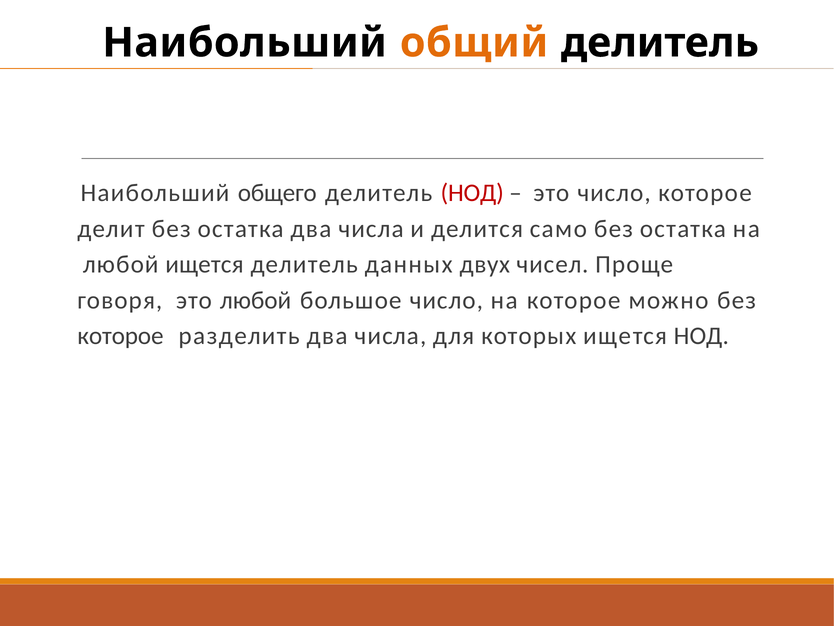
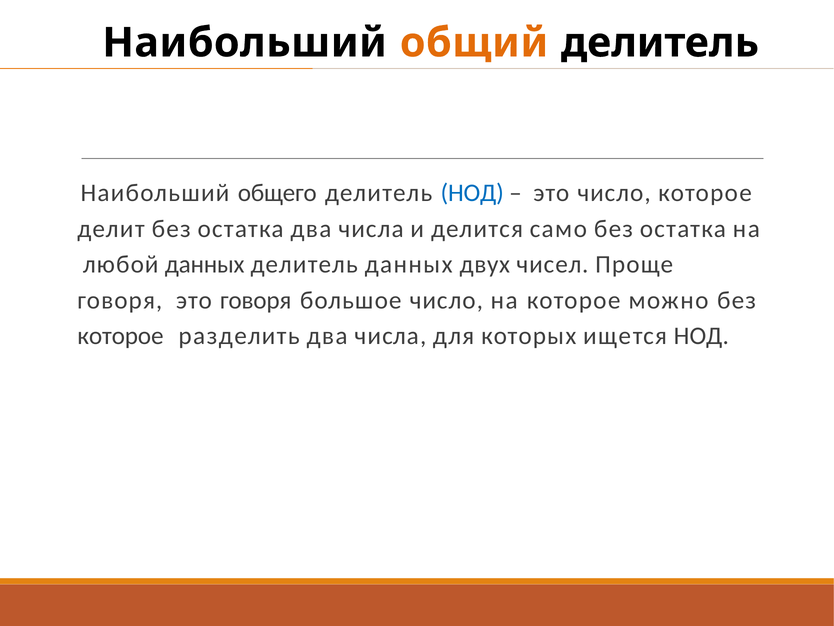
НОД at (472, 193) colour: red -> blue
любой ищется: ищется -> данных
это любой: любой -> говоря
